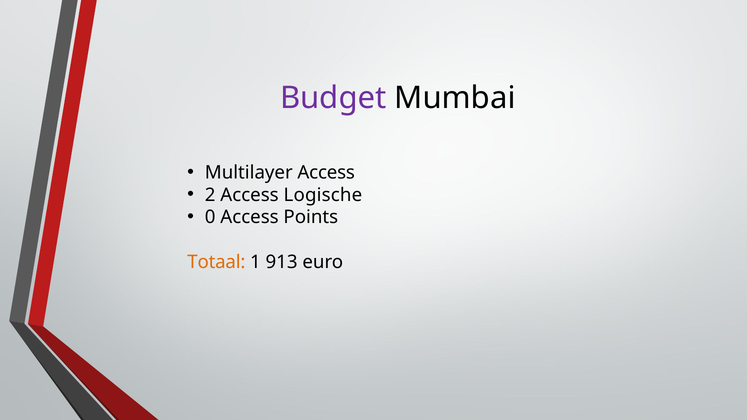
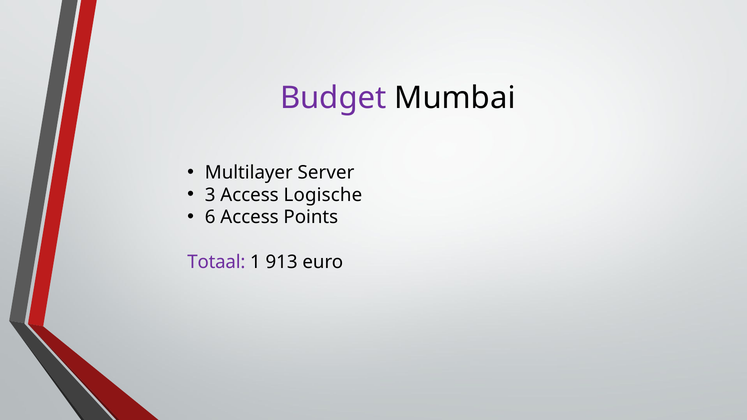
Multilayer Access: Access -> Server
2: 2 -> 3
0: 0 -> 6
Totaal colour: orange -> purple
